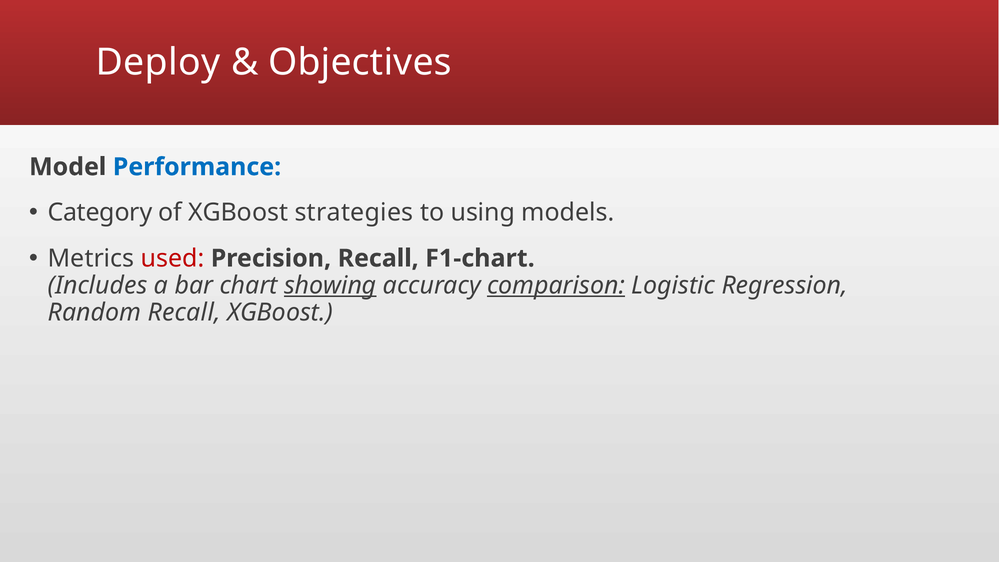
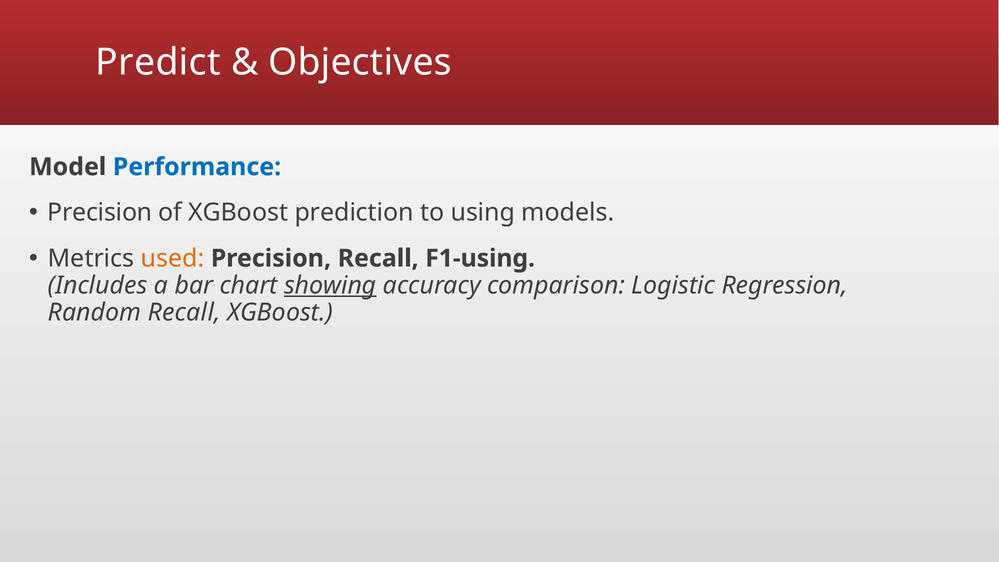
Deploy: Deploy -> Predict
Category at (100, 213): Category -> Precision
strategies: strategies -> prediction
used colour: red -> orange
F1-chart: F1-chart -> F1-using
comparison underline: present -> none
